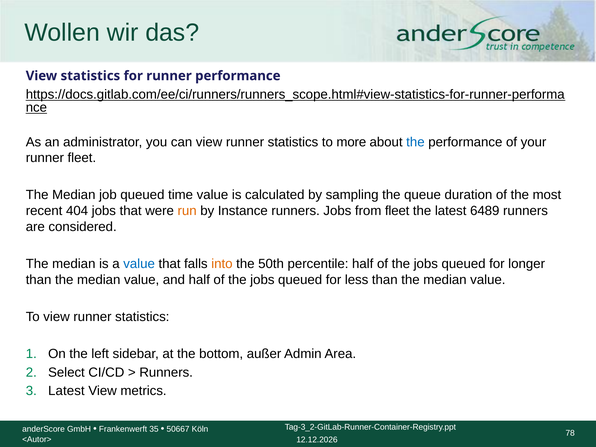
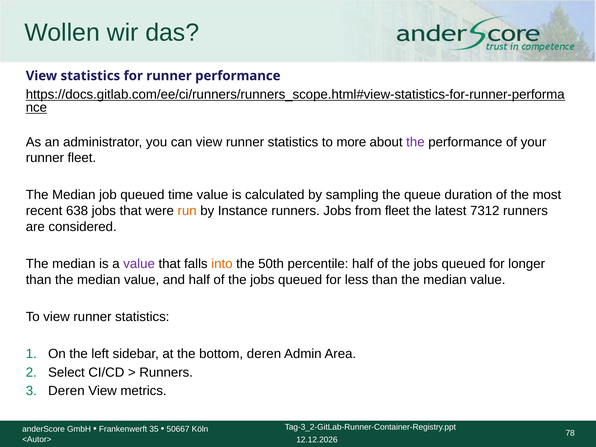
the at (415, 142) colour: blue -> purple
404: 404 -> 638
6489: 6489 -> 7312
value at (139, 264) colour: blue -> purple
bottom außer: außer -> deren
Latest at (66, 391): Latest -> Deren
